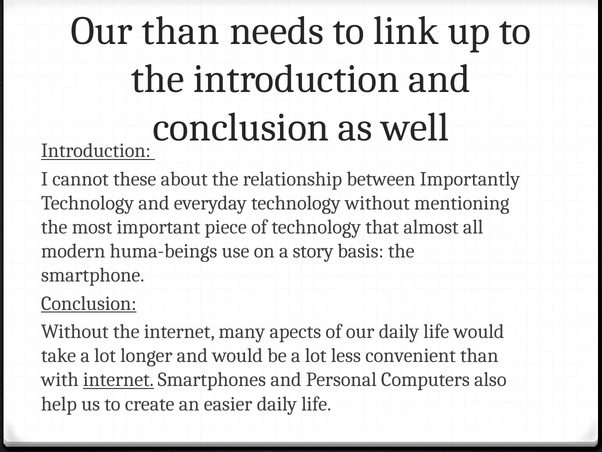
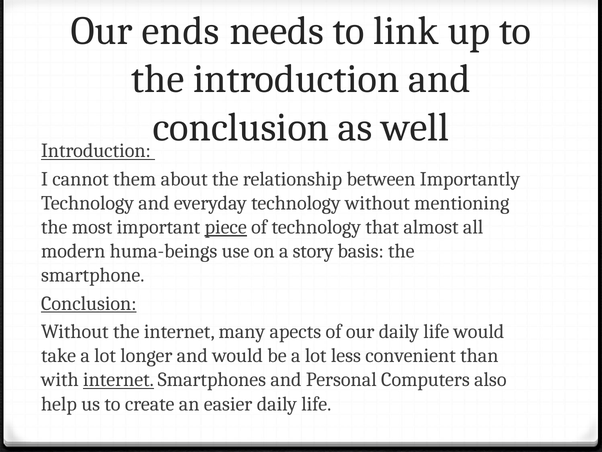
Our than: than -> ends
these: these -> them
piece underline: none -> present
